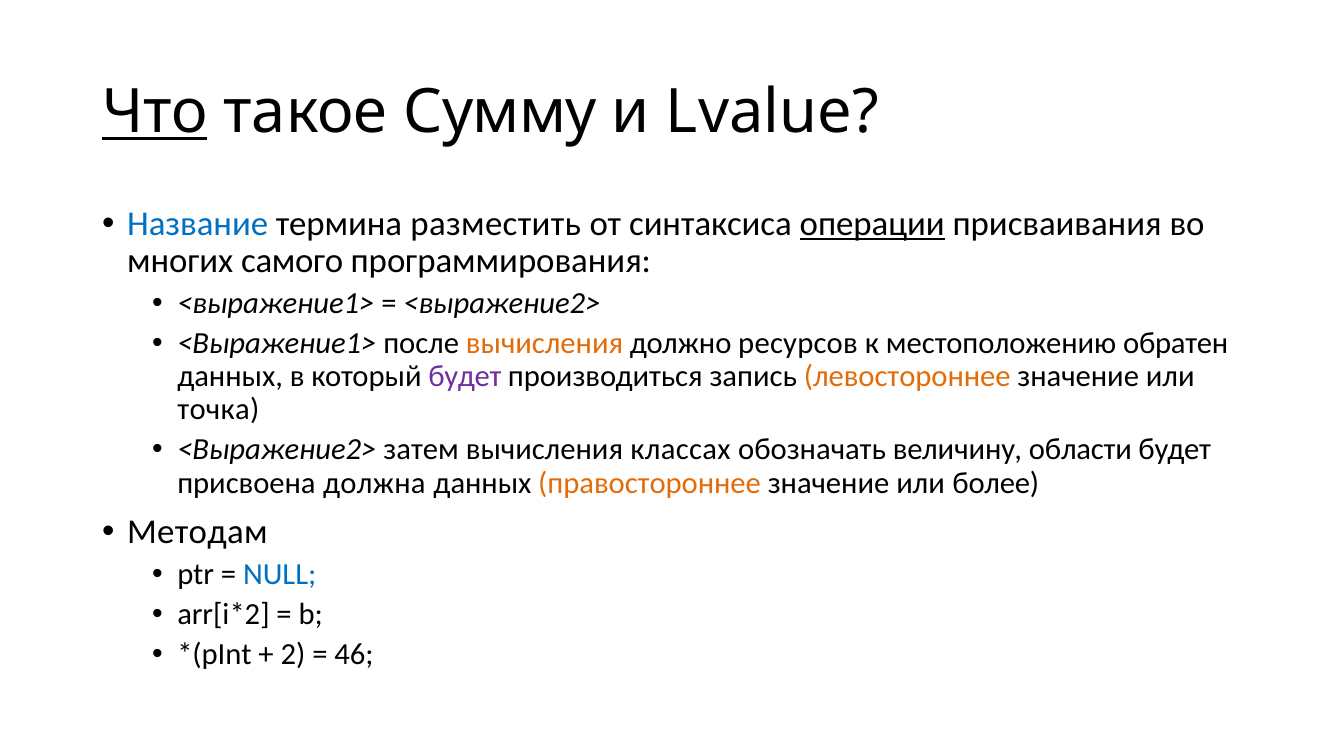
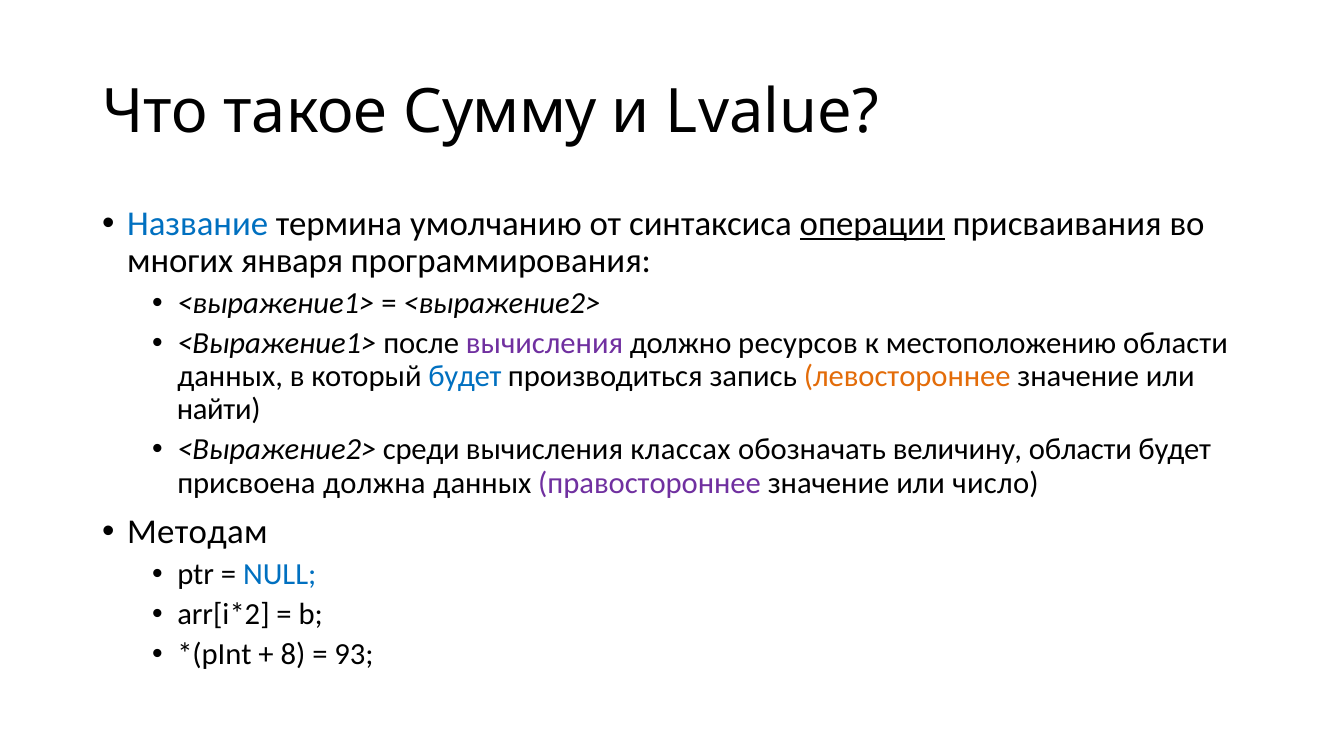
Что underline: present -> none
разместить: разместить -> умолчанию
самого: самого -> января
вычисления at (545, 344) colour: orange -> purple
местоположению обратен: обратен -> области
будет at (465, 377) colour: purple -> blue
точка: точка -> найти
затем: затем -> среди
правостороннее colour: orange -> purple
более: более -> число
2: 2 -> 8
46: 46 -> 93
